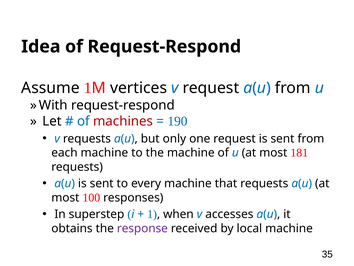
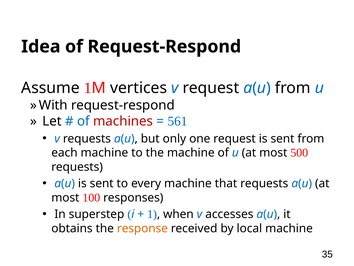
190: 190 -> 561
181: 181 -> 500
response colour: purple -> orange
